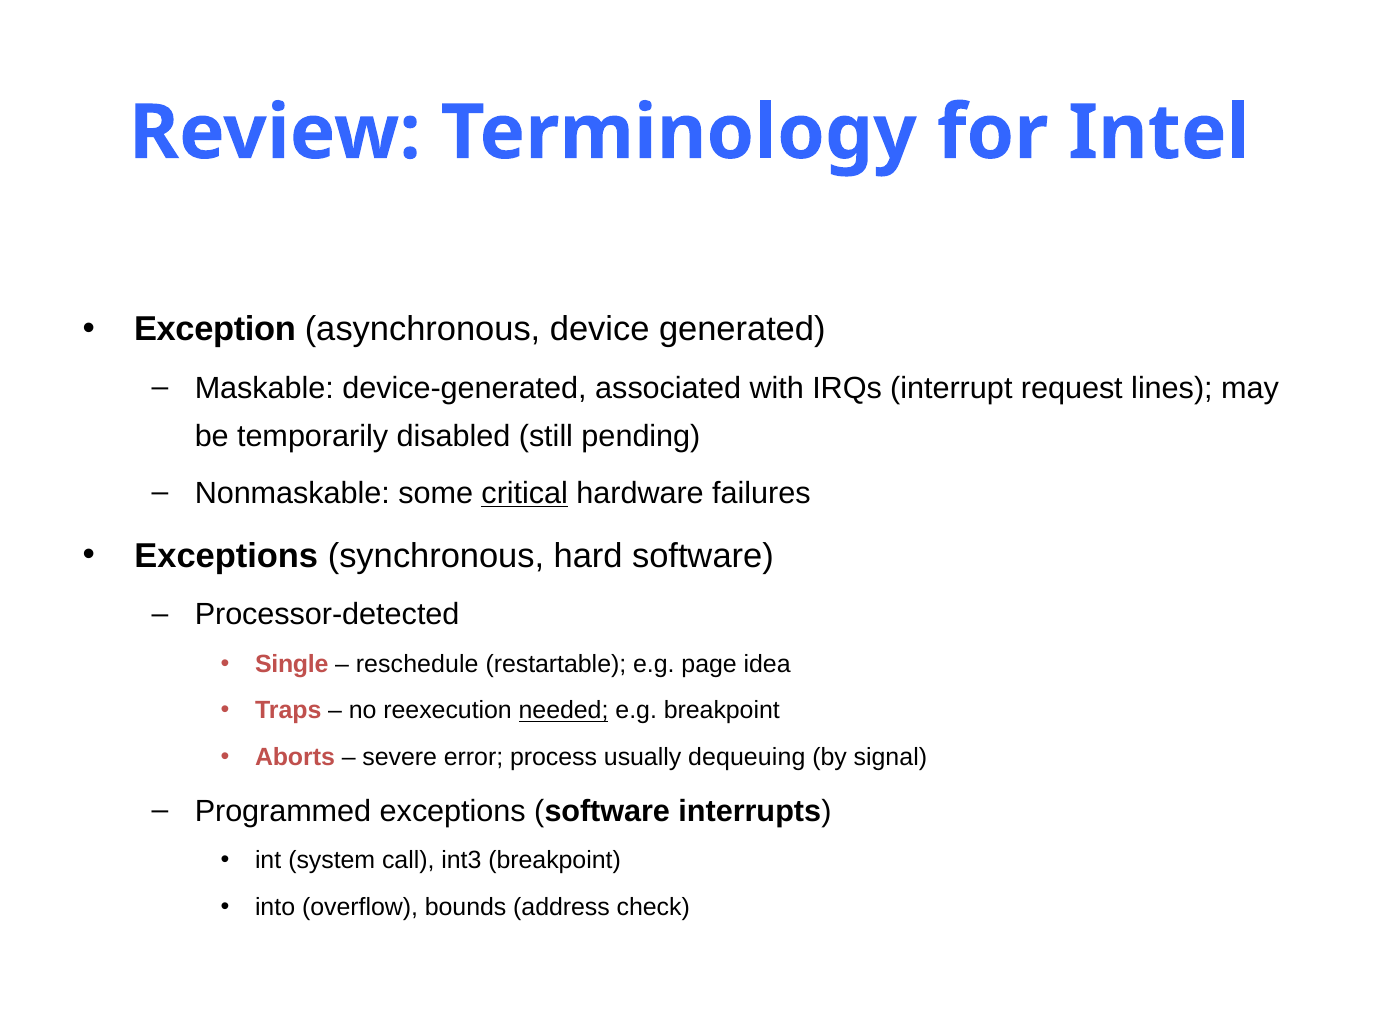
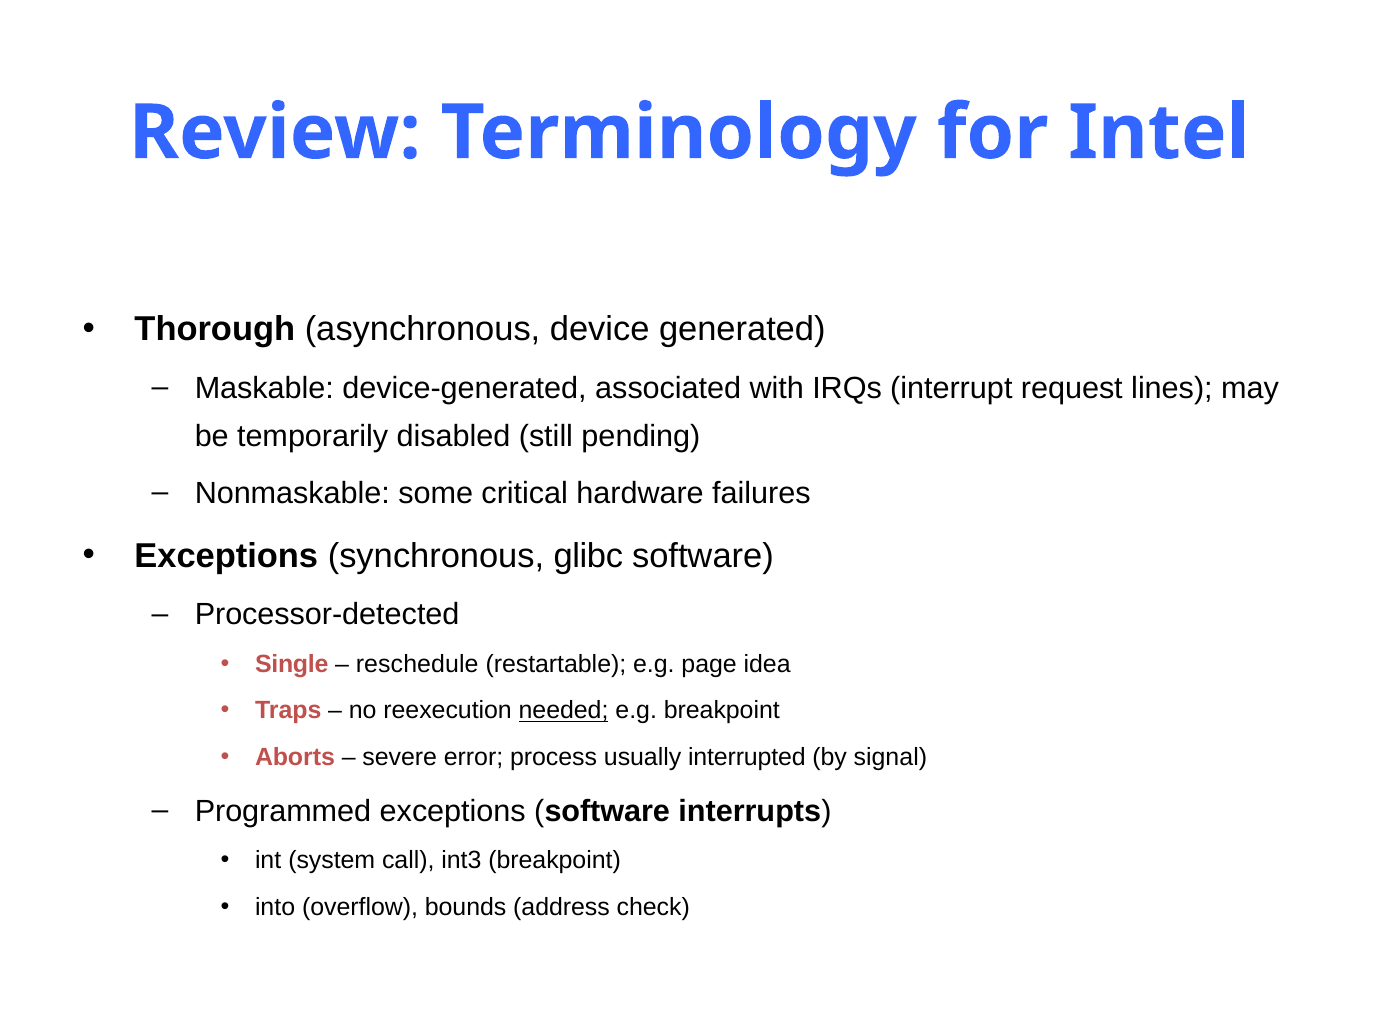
Exception: Exception -> Thorough
critical underline: present -> none
hard: hard -> glibc
dequeuing: dequeuing -> interrupted
